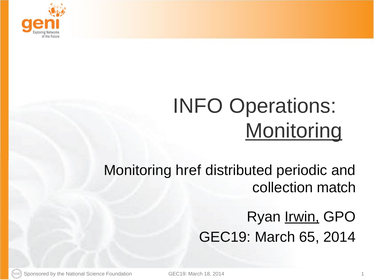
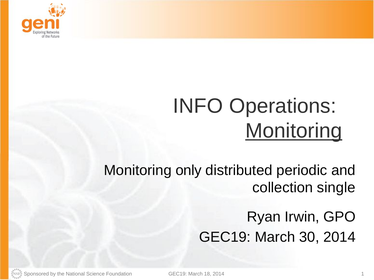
href: href -> only
match: match -> single
Irwin underline: present -> none
65: 65 -> 30
